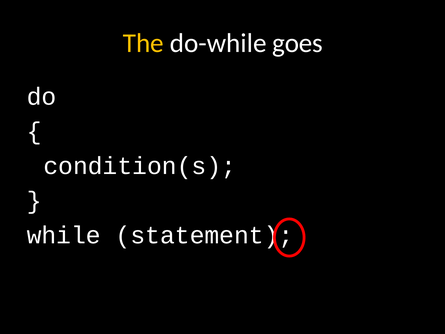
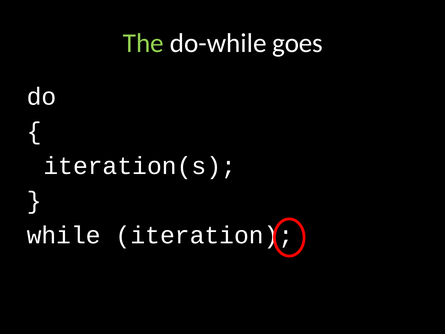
The colour: yellow -> light green
condition(s: condition(s -> iteration(s
statement: statement -> iteration
